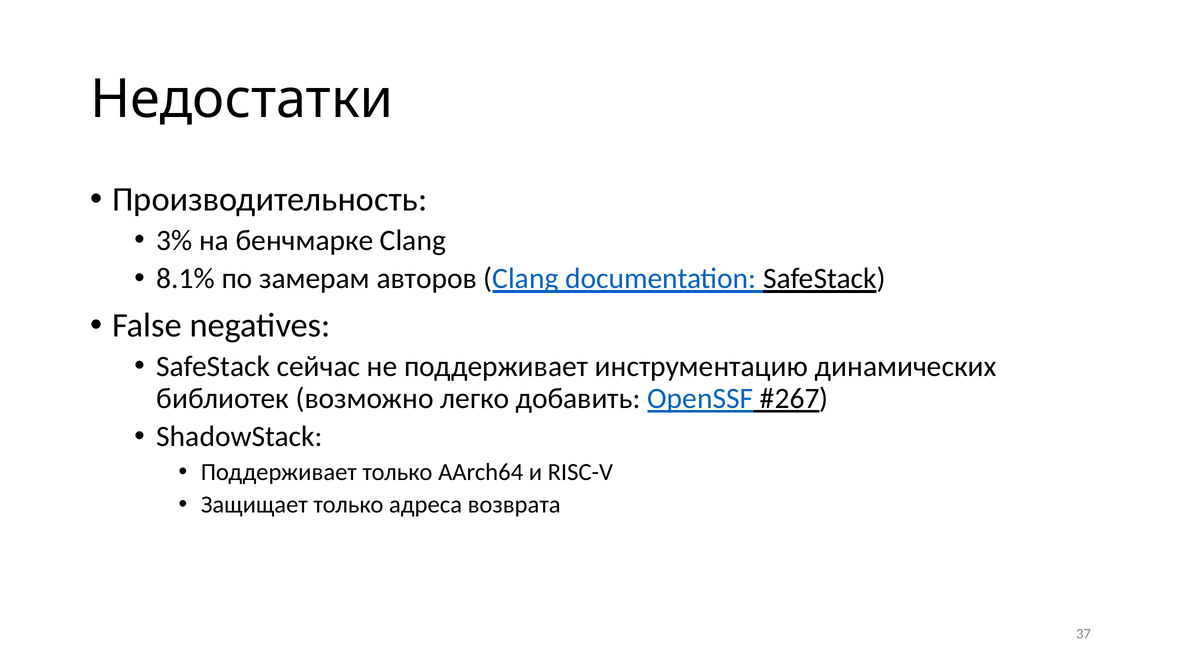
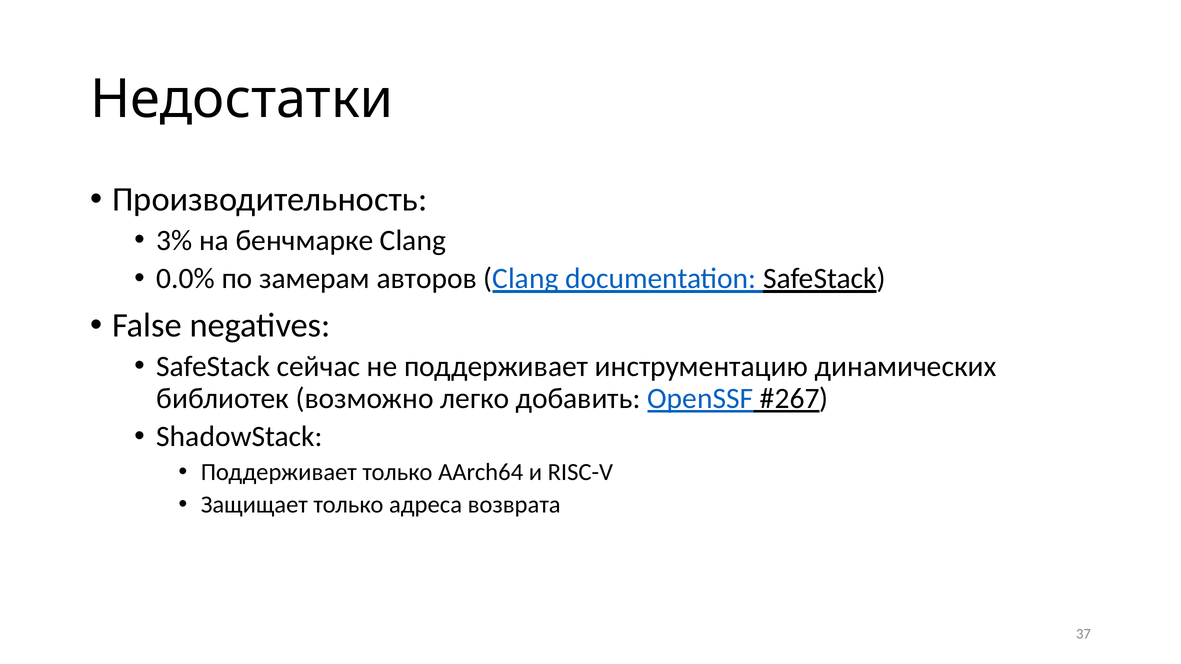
8.1%: 8.1% -> 0.0%
